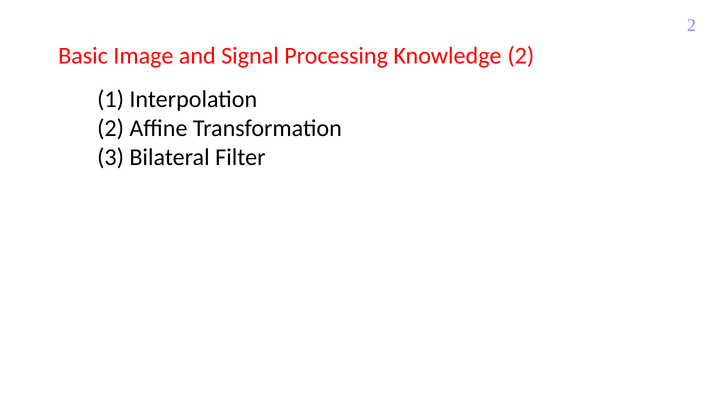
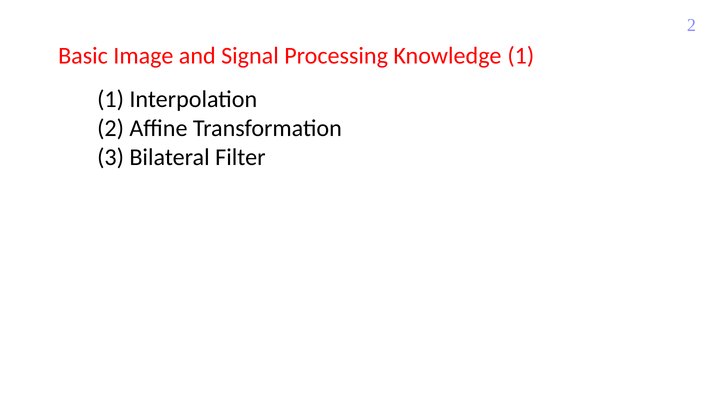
Knowledge 2: 2 -> 1
